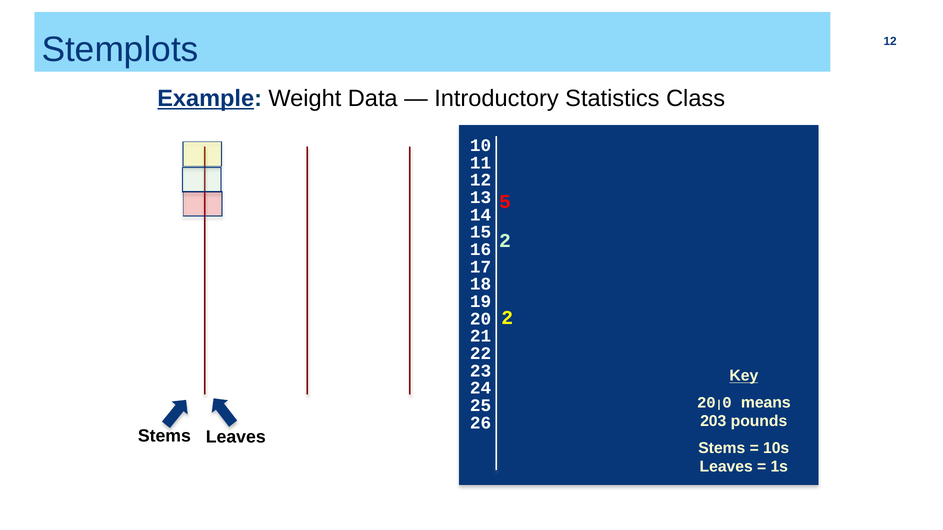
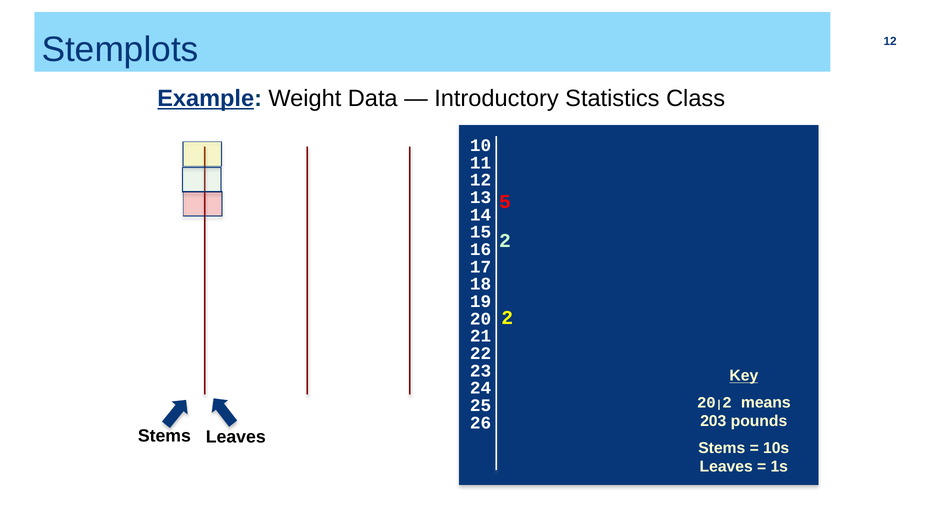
0 at (727, 403): 0 -> 2
